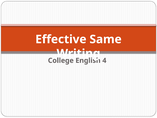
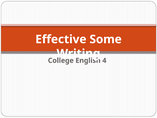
Same: Same -> Some
